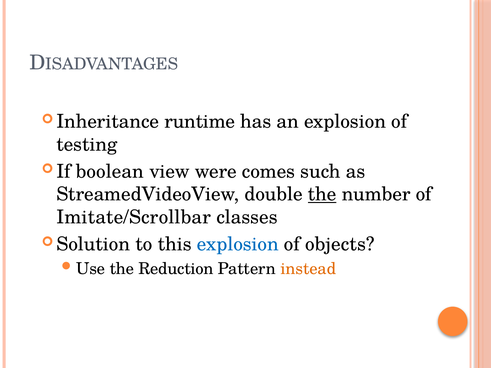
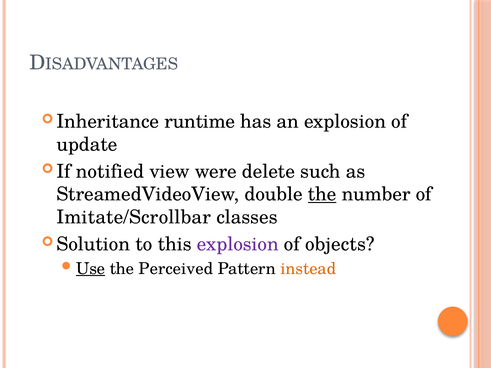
testing: testing -> update
boolean: boolean -> notified
comes: comes -> delete
explosion at (238, 244) colour: blue -> purple
Use underline: none -> present
Reduction: Reduction -> Perceived
